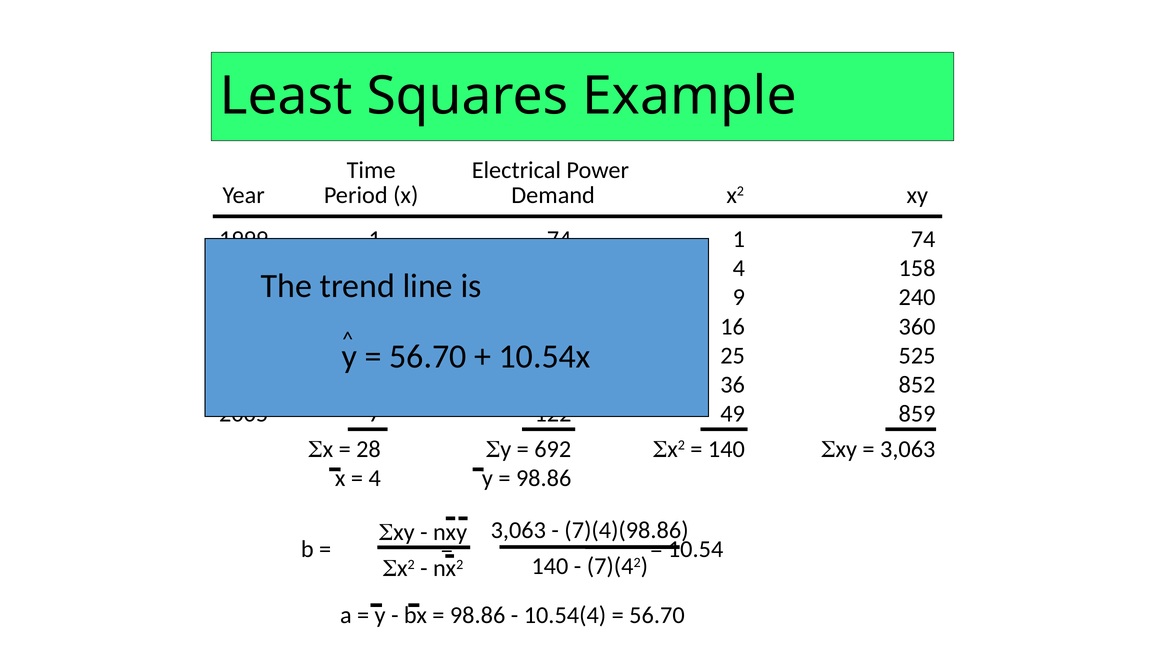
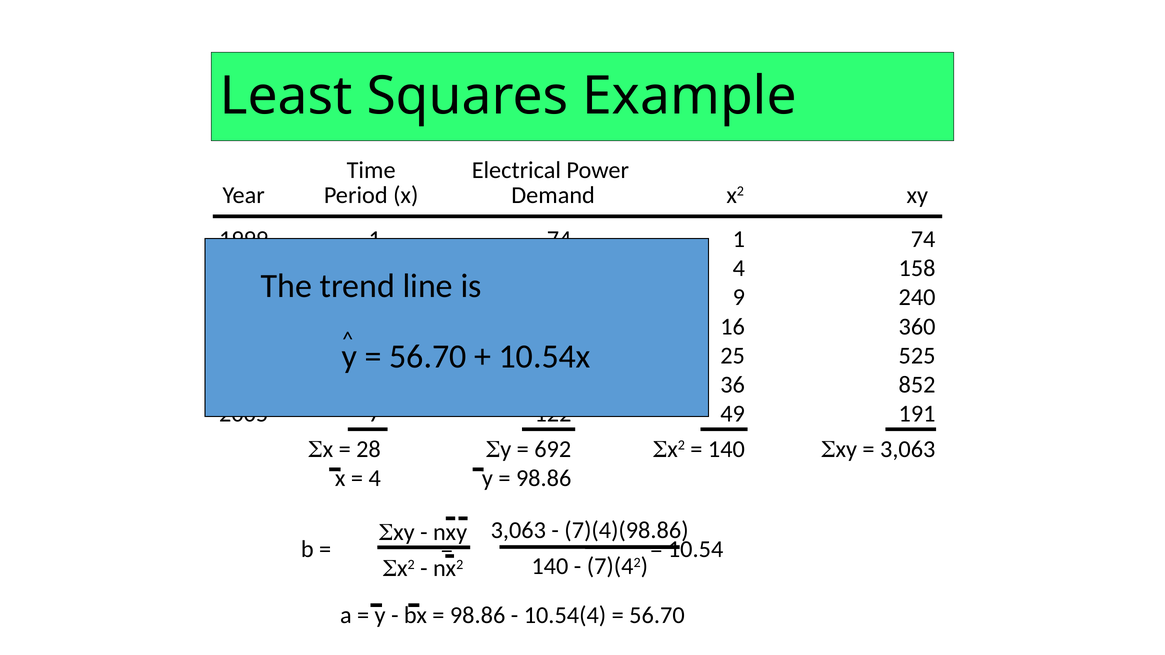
859: 859 -> 191
